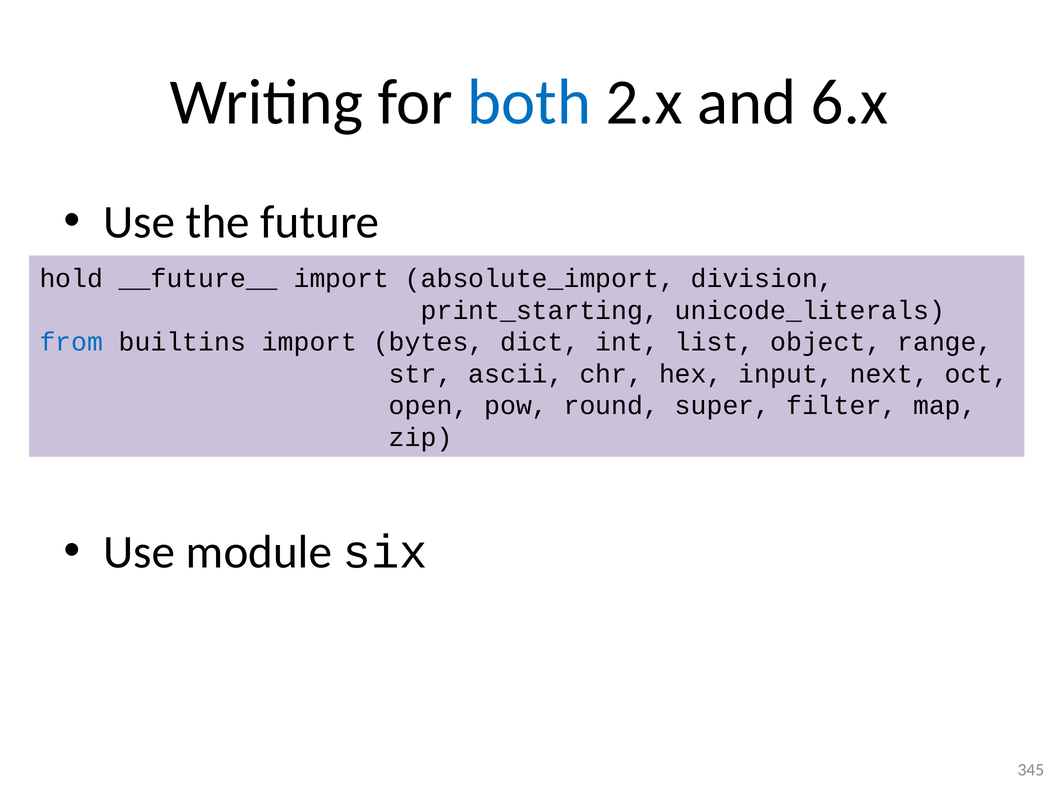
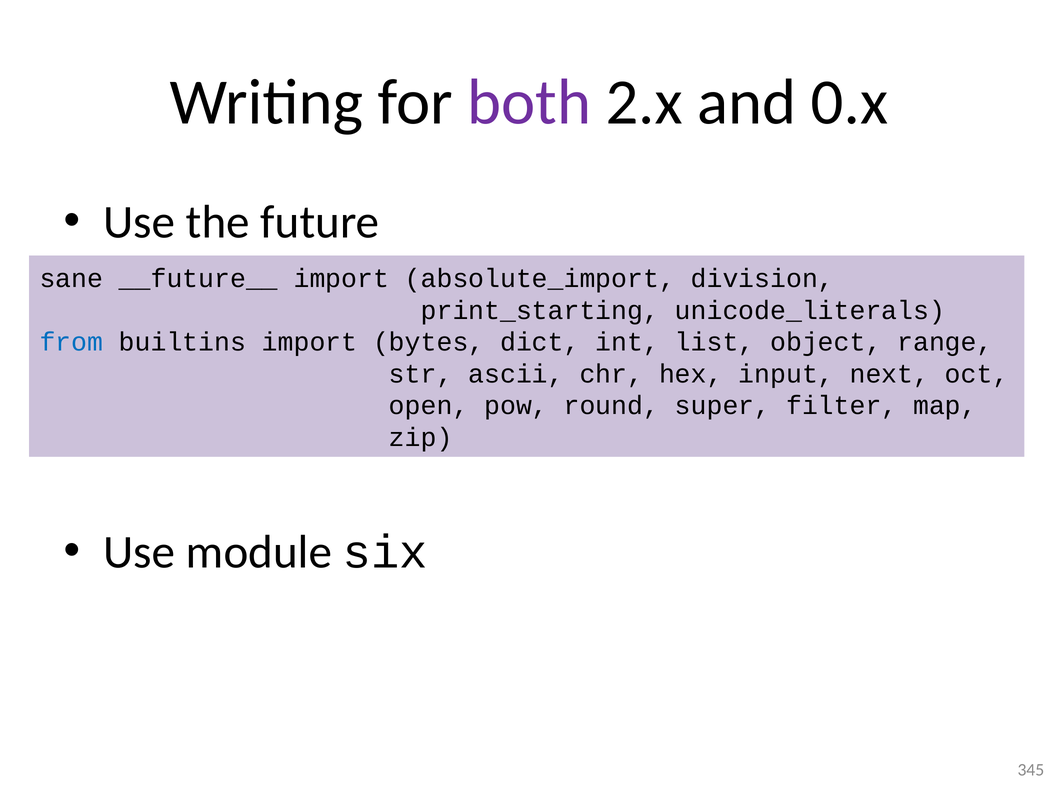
both colour: blue -> purple
6.x: 6.x -> 0.x
hold: hold -> sane
